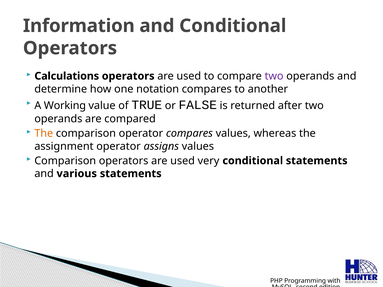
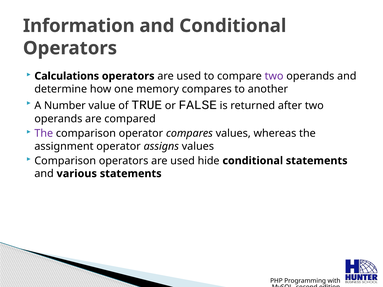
notation: notation -> memory
Working: Working -> Number
The at (44, 133) colour: orange -> purple
very: very -> hide
